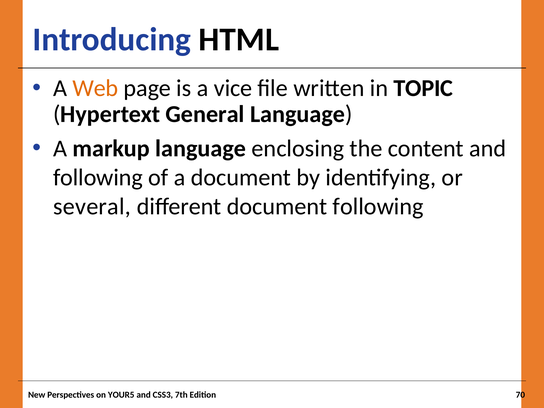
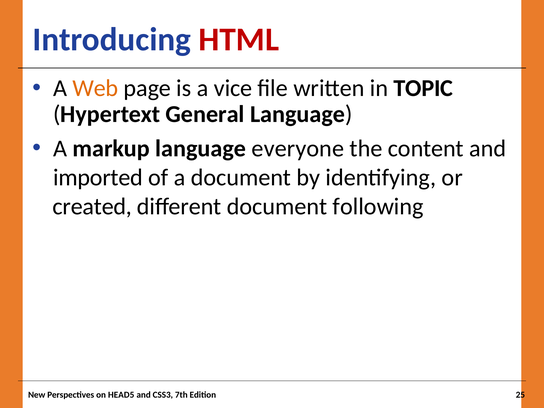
HTML colour: black -> red
enclosing: enclosing -> everyone
following at (98, 178): following -> imported
several: several -> created
YOUR5: YOUR5 -> HEAD5
70: 70 -> 25
